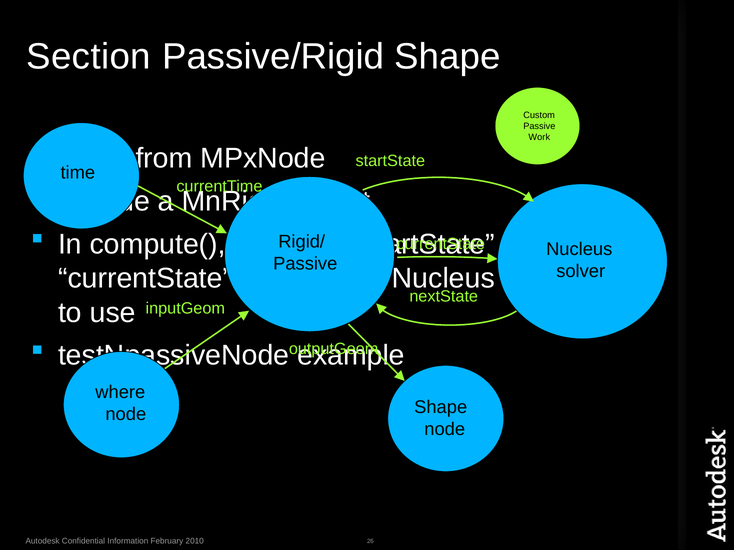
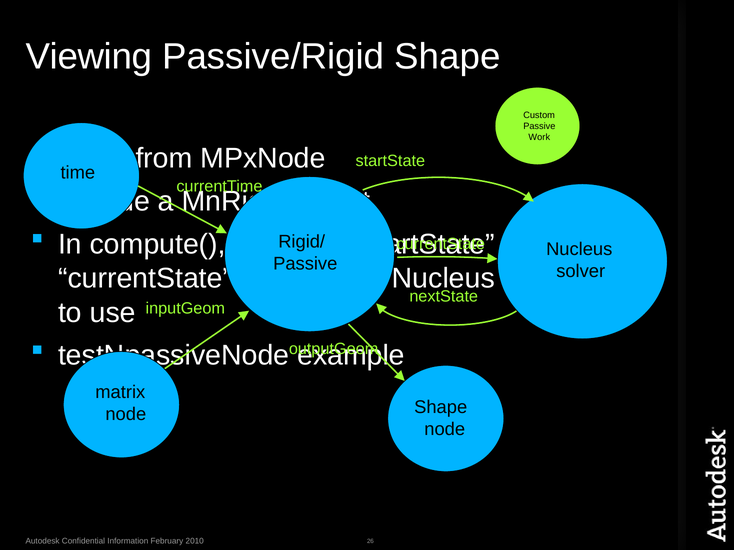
Section: Section -> Viewing
where: where -> matrix
